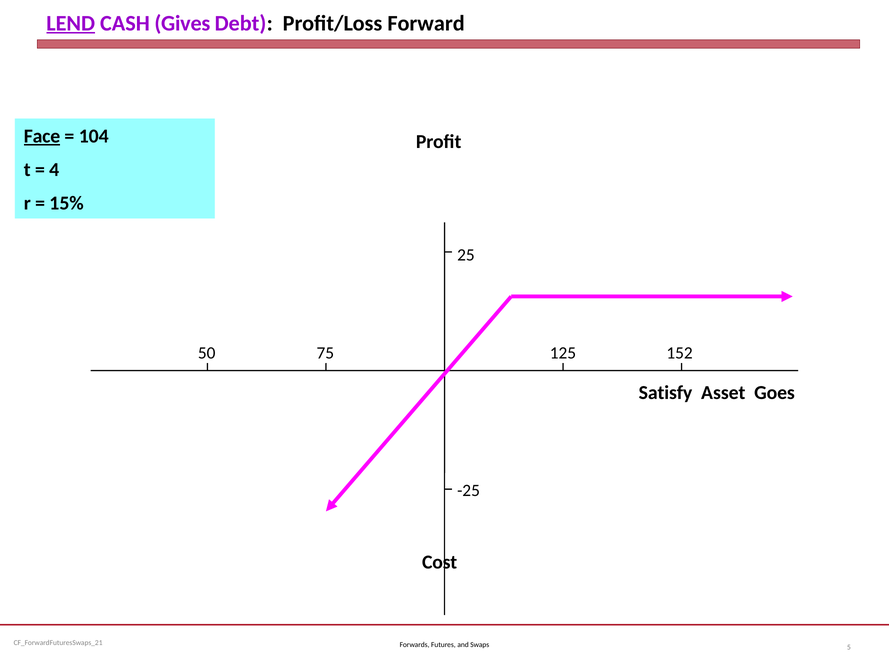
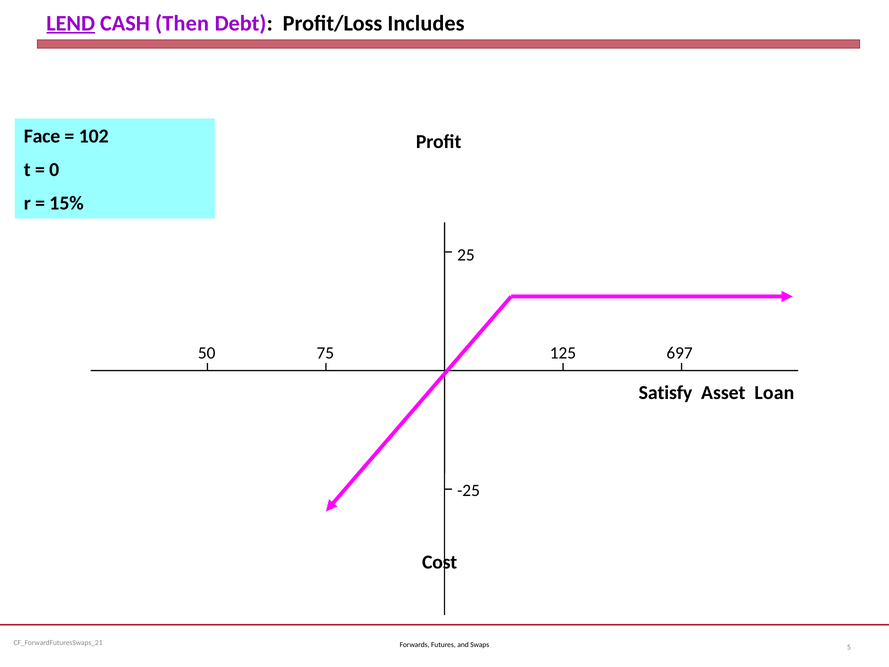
Gives: Gives -> Then
Forward: Forward -> Includes
Face underline: present -> none
104: 104 -> 102
4: 4 -> 0
152: 152 -> 697
Goes: Goes -> Loan
